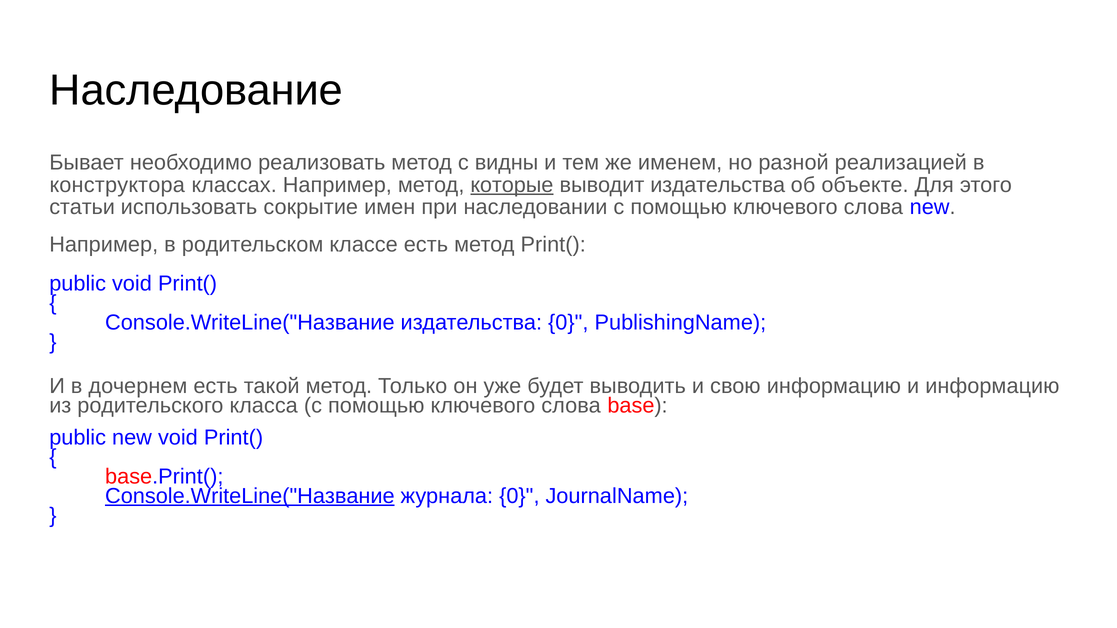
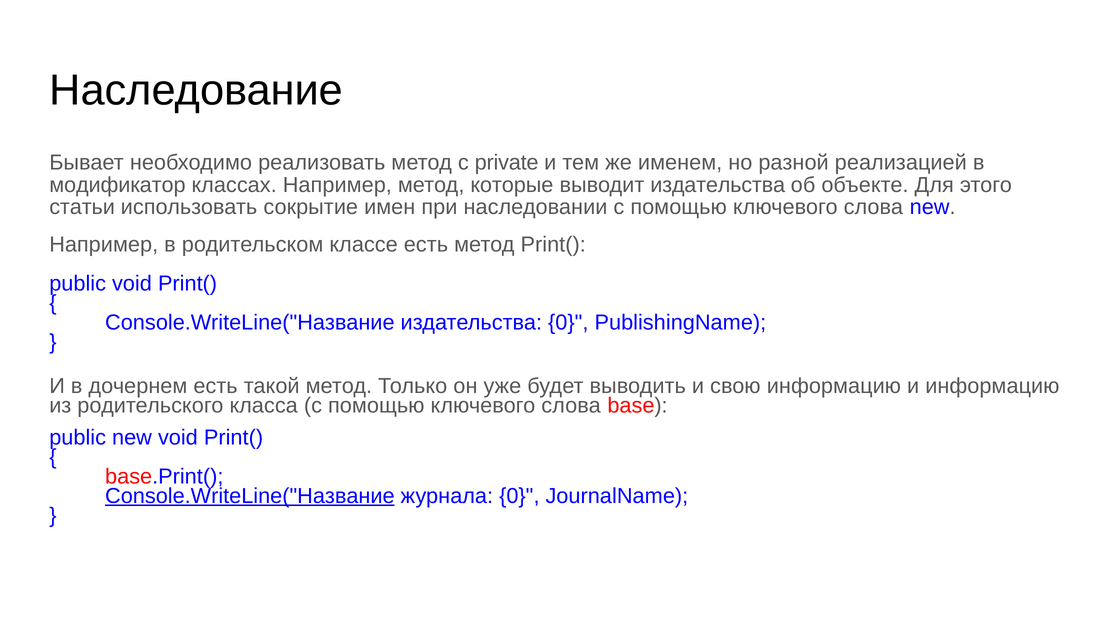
видны: видны -> private
конструктора: конструктора -> модификатор
которые underline: present -> none
